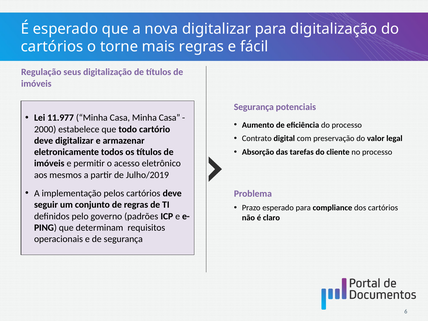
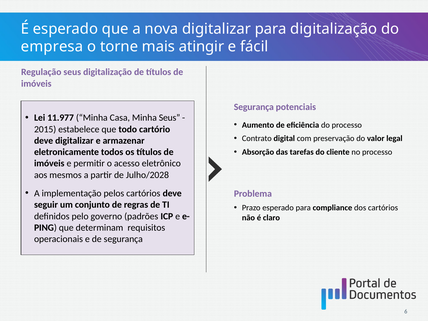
cartórios at (52, 47): cartórios -> empresa
mais regras: regras -> atingir
Casa Minha Casa: Casa -> Seus
2000: 2000 -> 2015
Julho/2019: Julho/2019 -> Julho/2028
